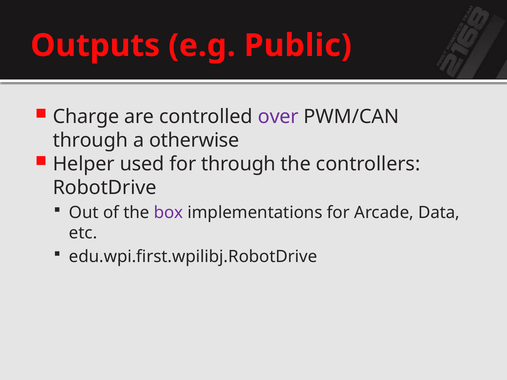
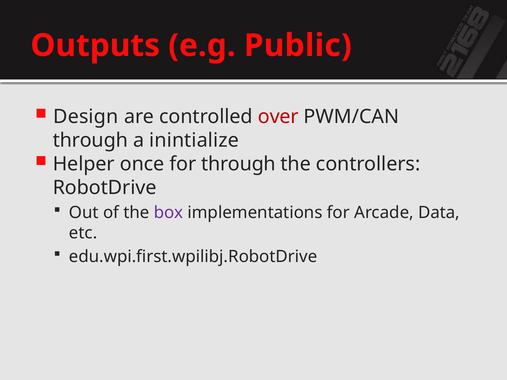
Charge: Charge -> Design
over colour: purple -> red
otherwise: otherwise -> inintialize
used: used -> once
